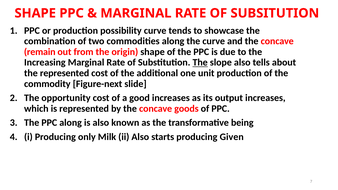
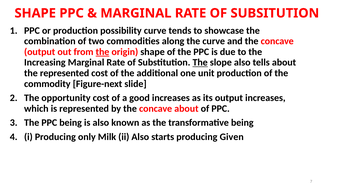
remain at (40, 52): remain -> output
the at (102, 52) underline: none -> present
concave goods: goods -> about
PPC along: along -> being
